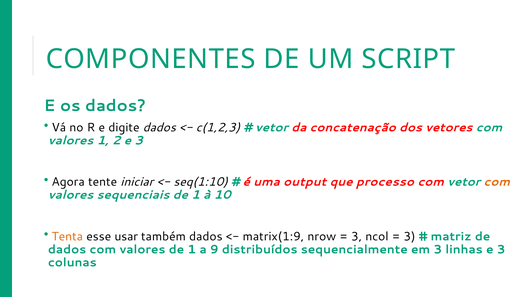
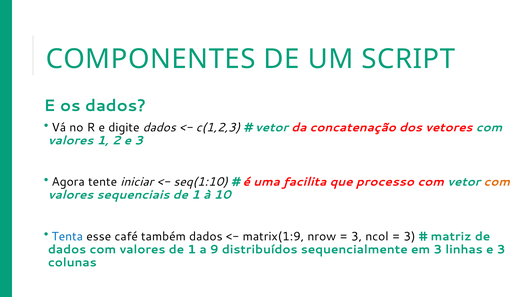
output: output -> facilita
Tenta colour: orange -> blue
usar: usar -> café
